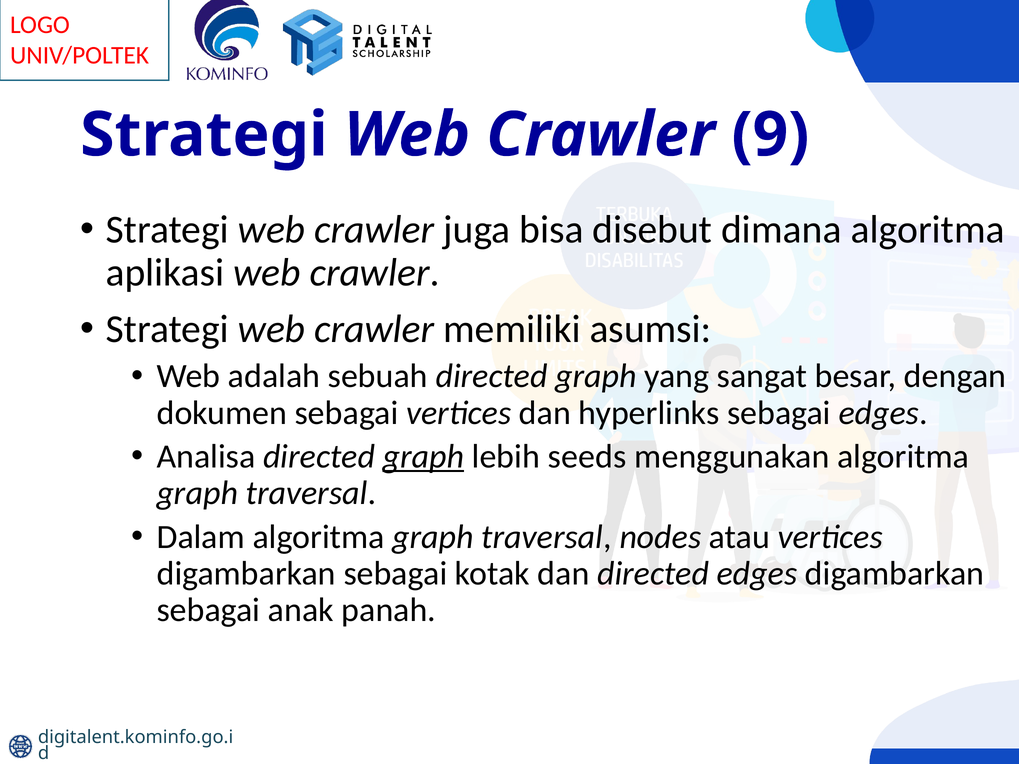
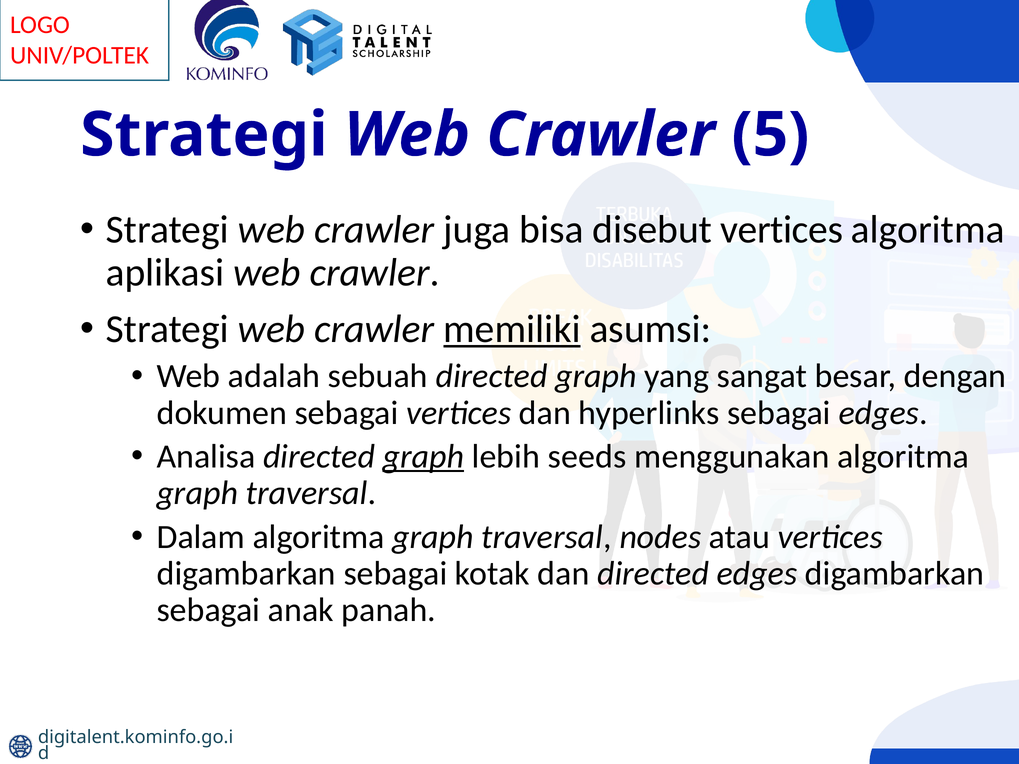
9: 9 -> 5
disebut dimana: dimana -> vertices
memiliki underline: none -> present
